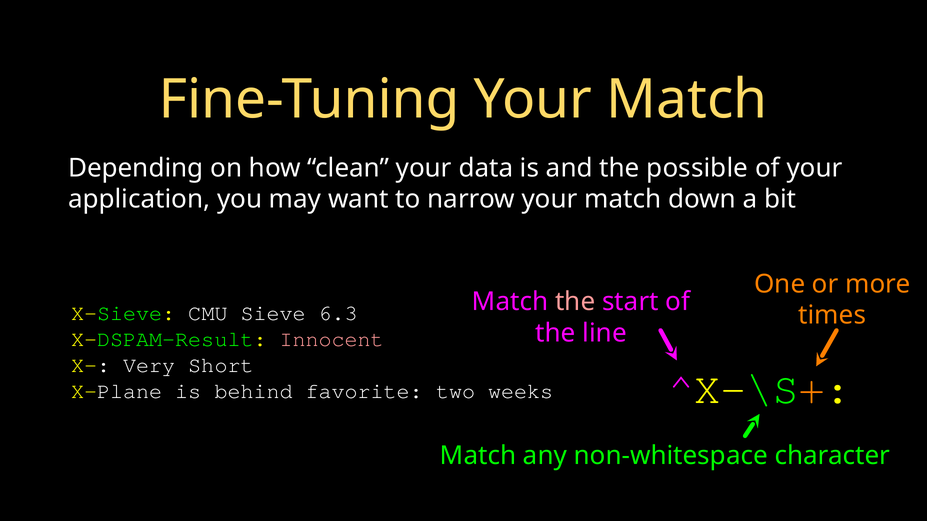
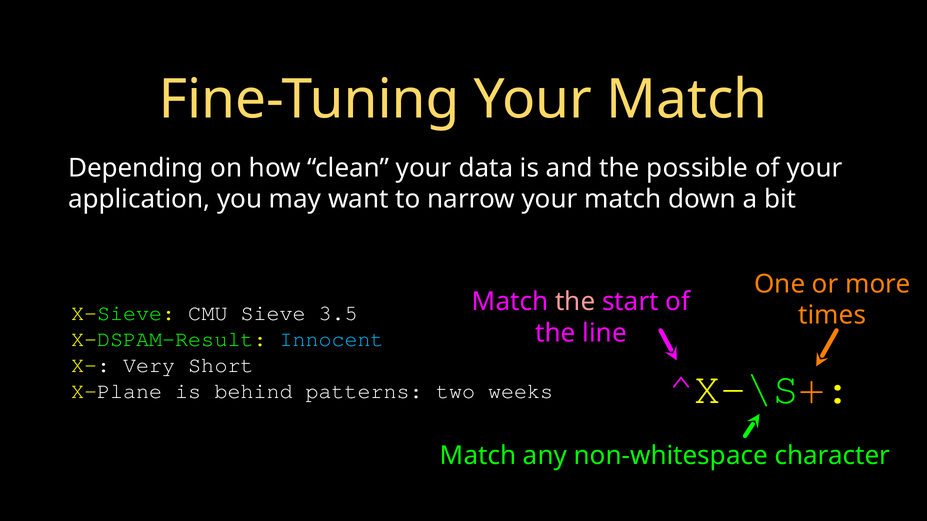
6.3: 6.3 -> 3.5
Innocent colour: pink -> light blue
favorite: favorite -> patterns
